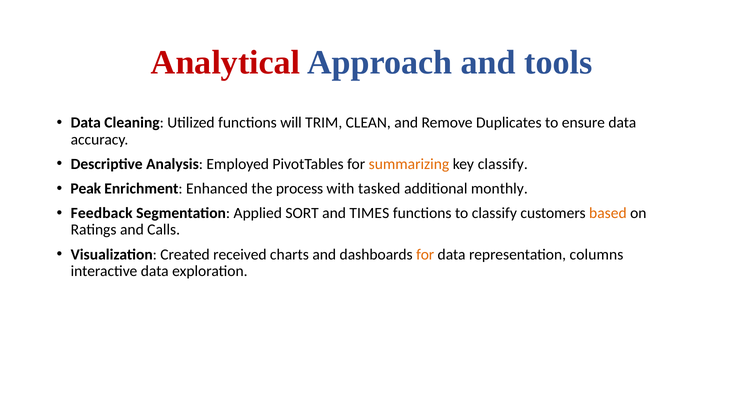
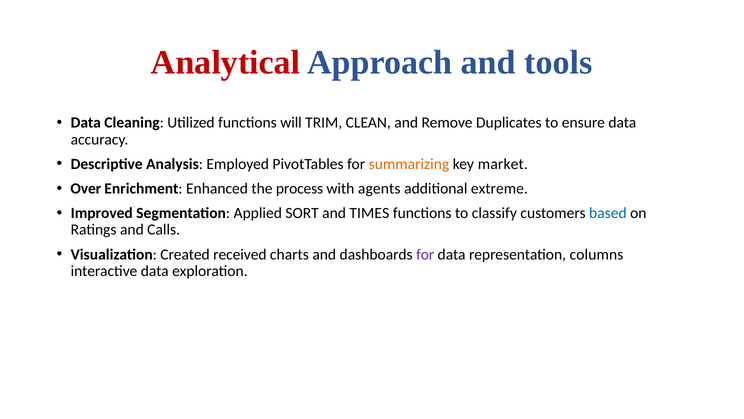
key classify: classify -> market
Peak: Peak -> Over
tasked: tasked -> agents
monthly: monthly -> extreme
Feedback: Feedback -> Improved
based colour: orange -> blue
for at (425, 254) colour: orange -> purple
